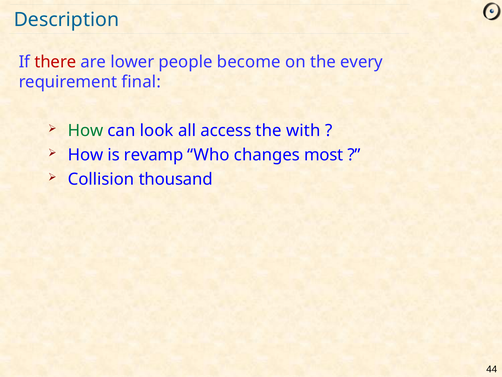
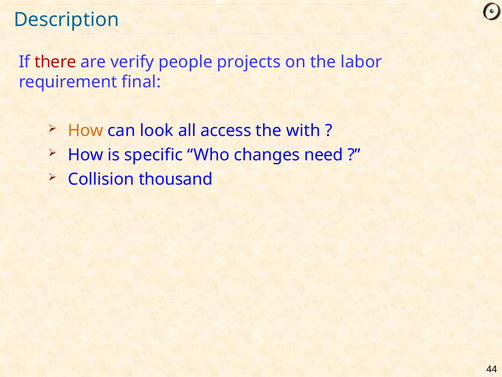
lower: lower -> verify
become: become -> projects
every: every -> labor
How at (86, 131) colour: green -> orange
revamp: revamp -> specific
most: most -> need
